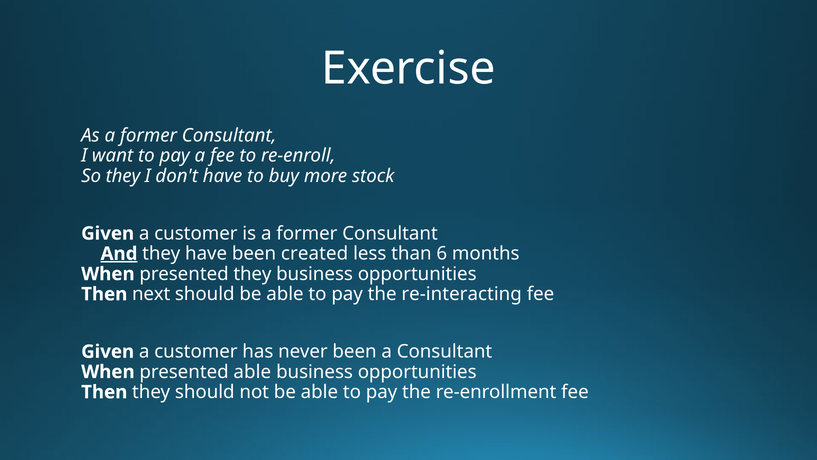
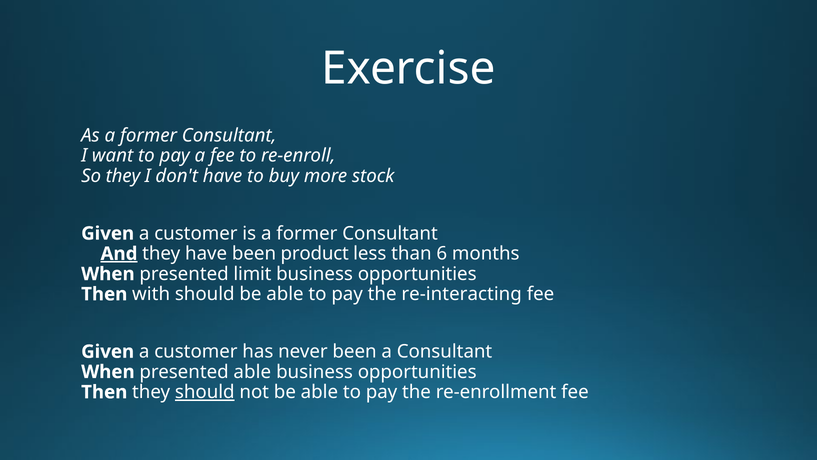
created: created -> product
presented they: they -> limit
next: next -> with
should at (205, 392) underline: none -> present
